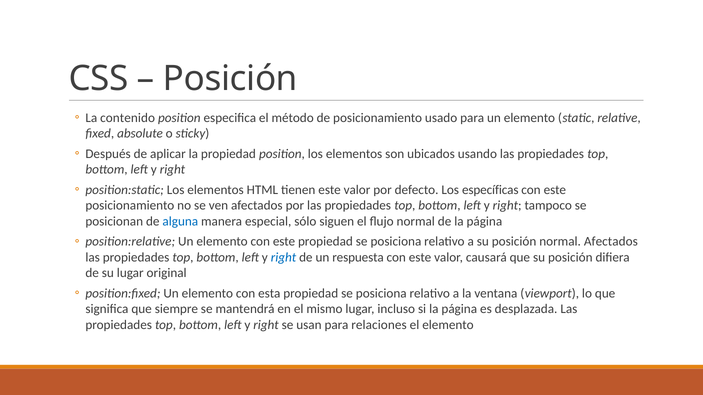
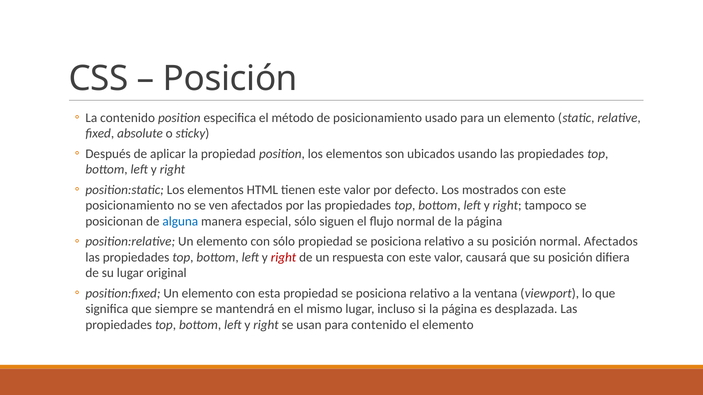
específicas: específicas -> mostrados
elemento con este: este -> sólo
right at (284, 258) colour: blue -> red
para relaciones: relaciones -> contenido
